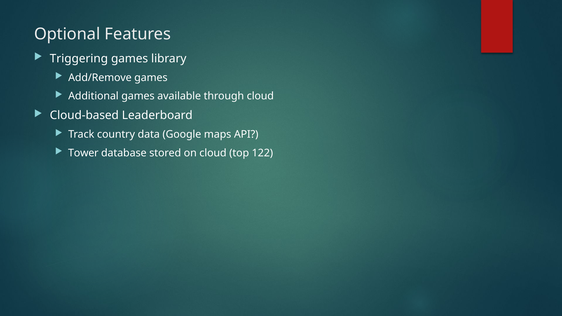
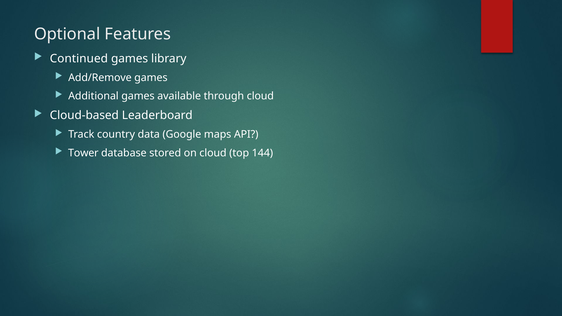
Triggering: Triggering -> Continued
122: 122 -> 144
